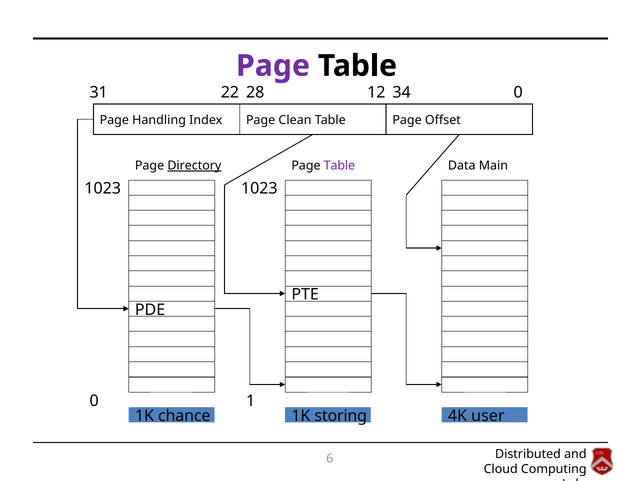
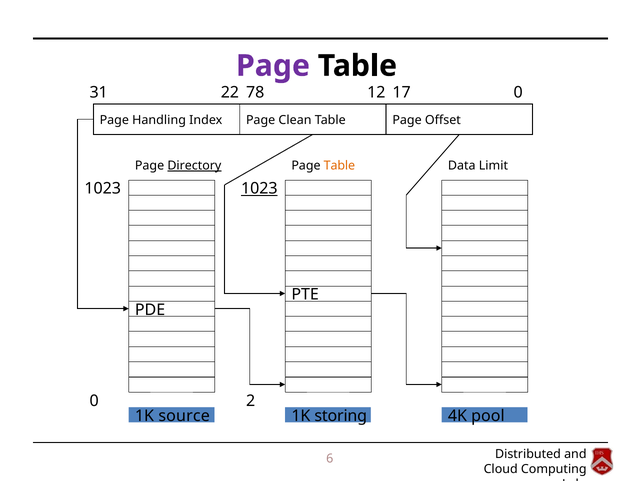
28: 28 -> 78
34: 34 -> 17
Table at (339, 165) colour: purple -> orange
Main: Main -> Limit
1023 at (259, 189) underline: none -> present
1: 1 -> 2
chance: chance -> source
user: user -> pool
